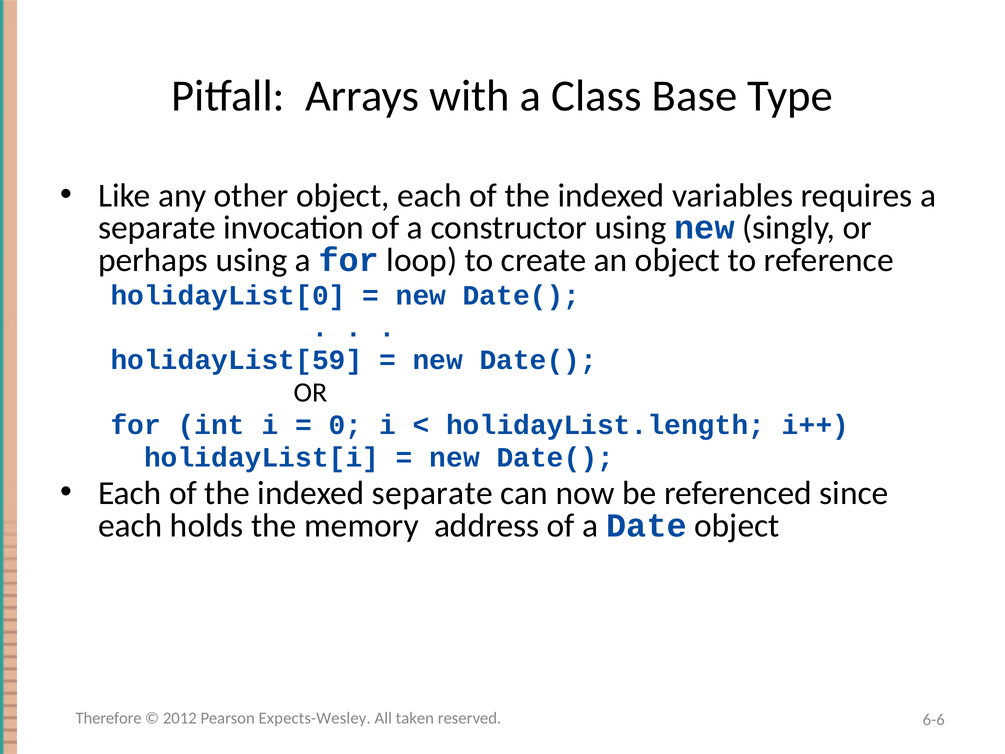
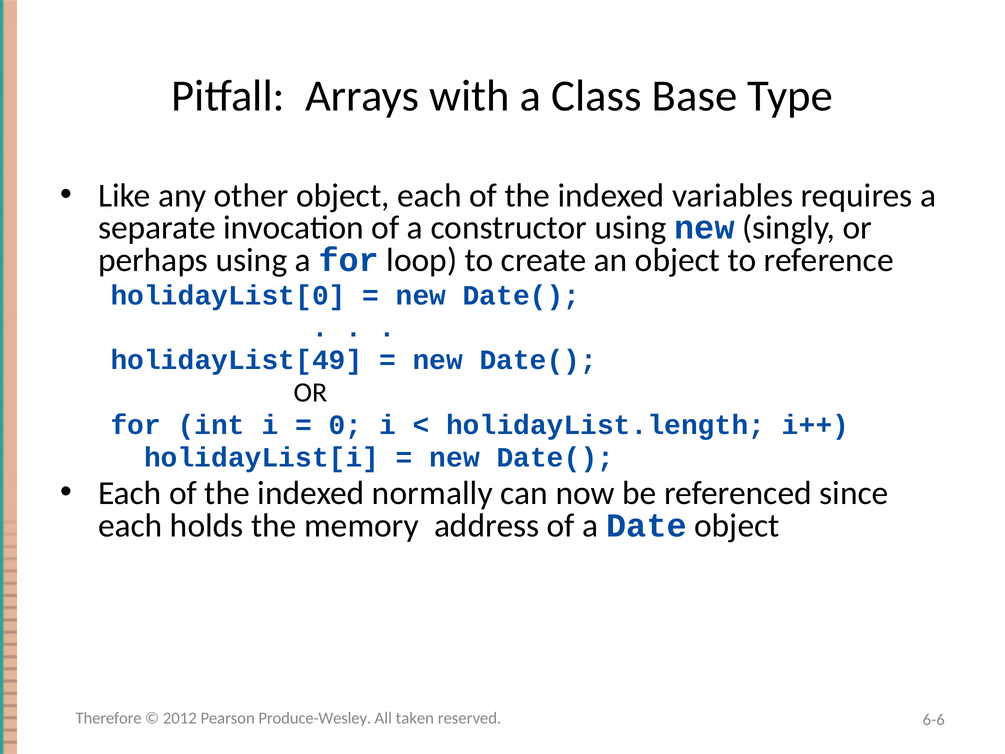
holidayList[59: holidayList[59 -> holidayList[49
indexed separate: separate -> normally
Expects-Wesley: Expects-Wesley -> Produce-Wesley
